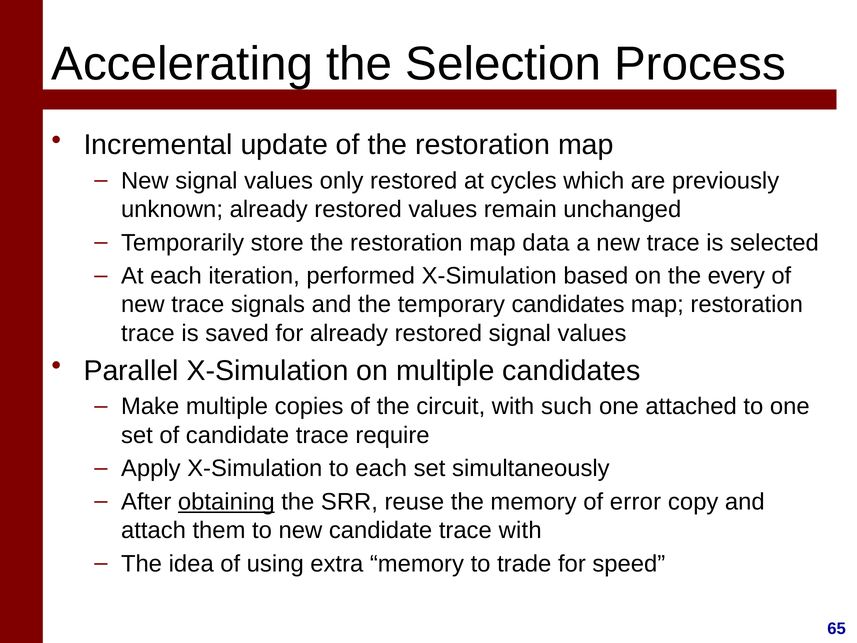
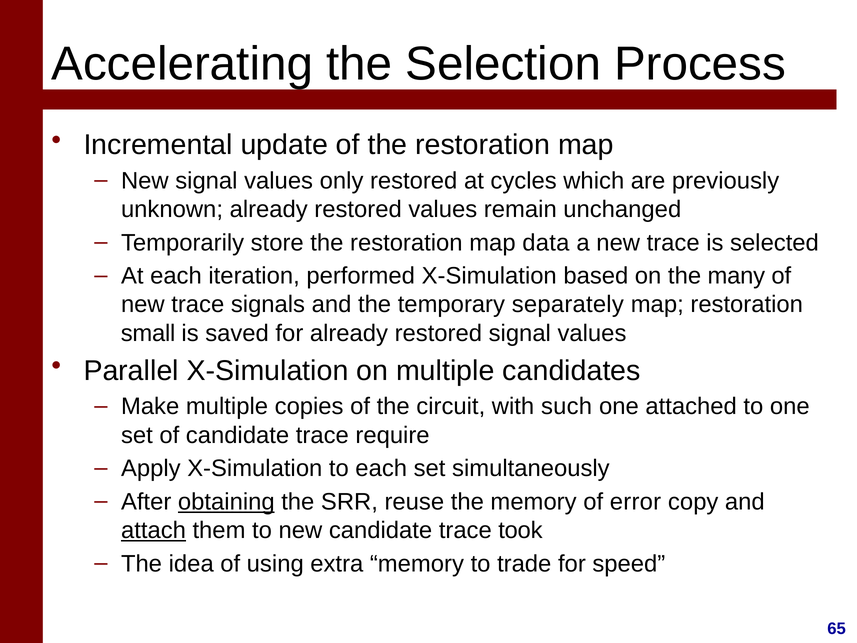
every: every -> many
temporary candidates: candidates -> separately
trace at (148, 333): trace -> small
attach underline: none -> present
trace with: with -> took
